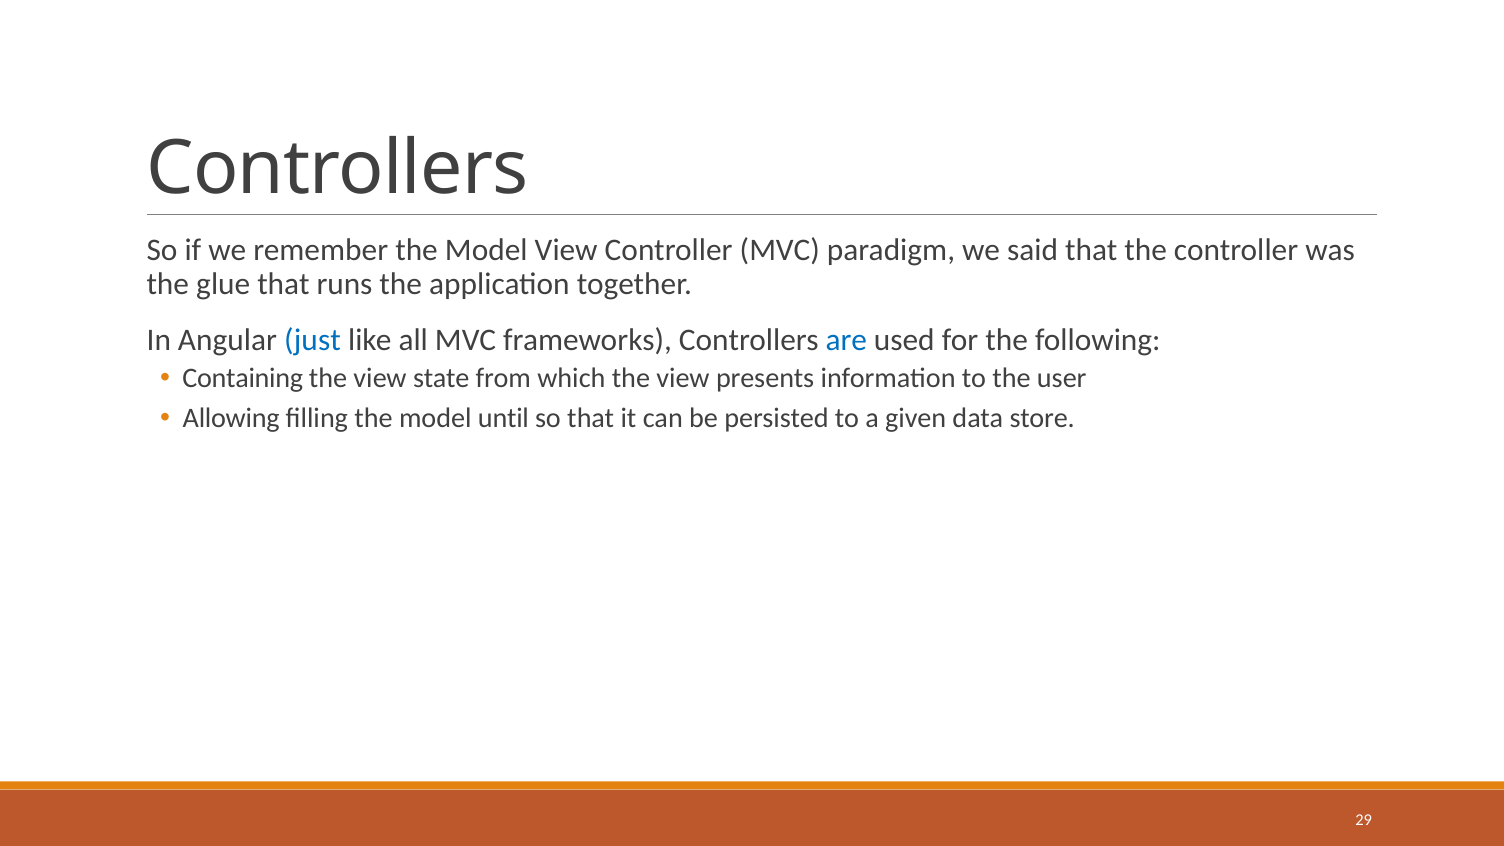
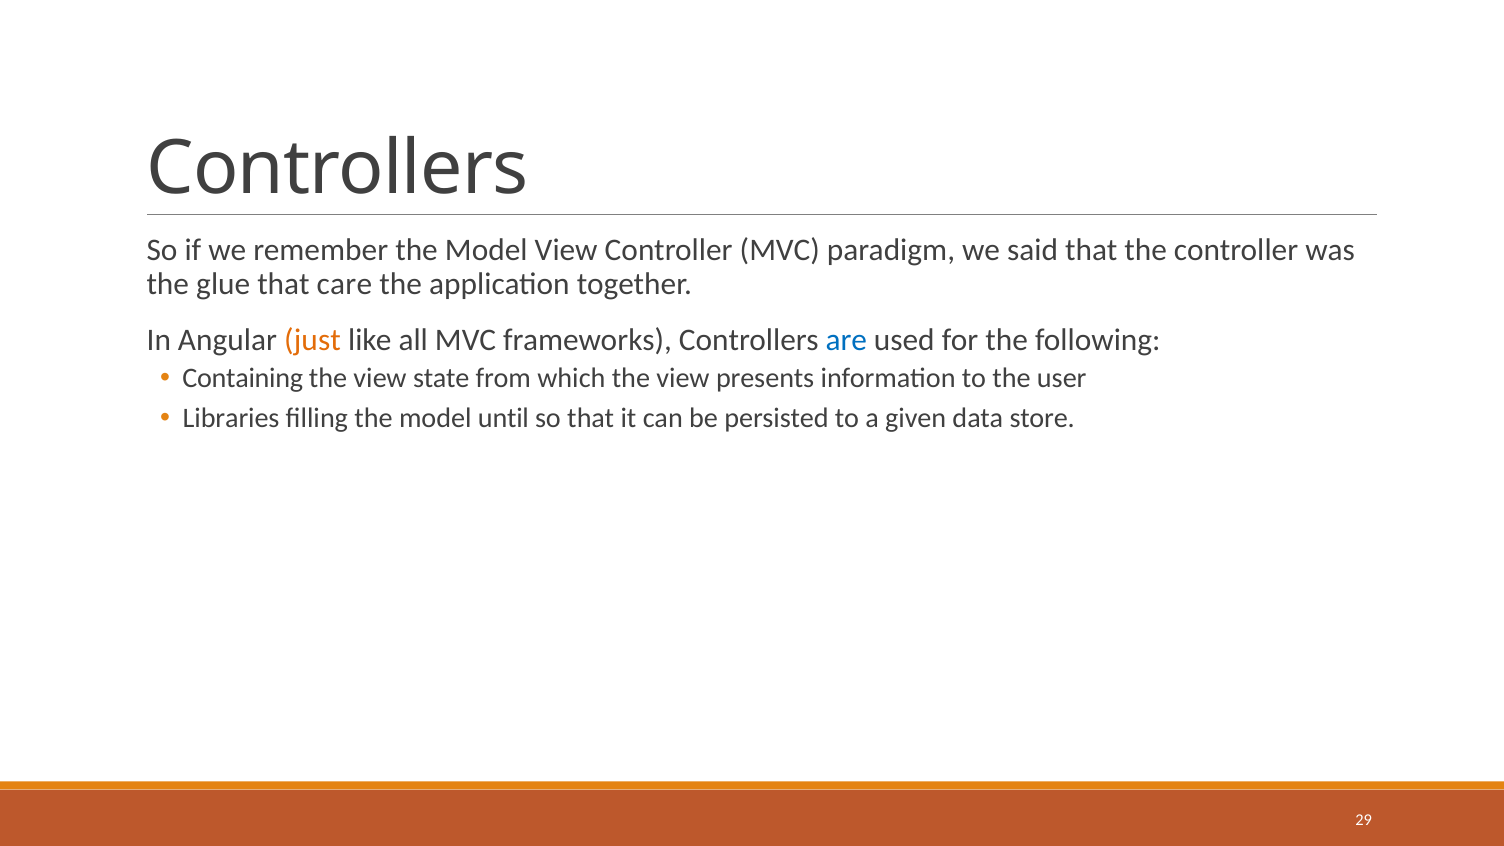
runs: runs -> care
just colour: blue -> orange
Allowing: Allowing -> Libraries
